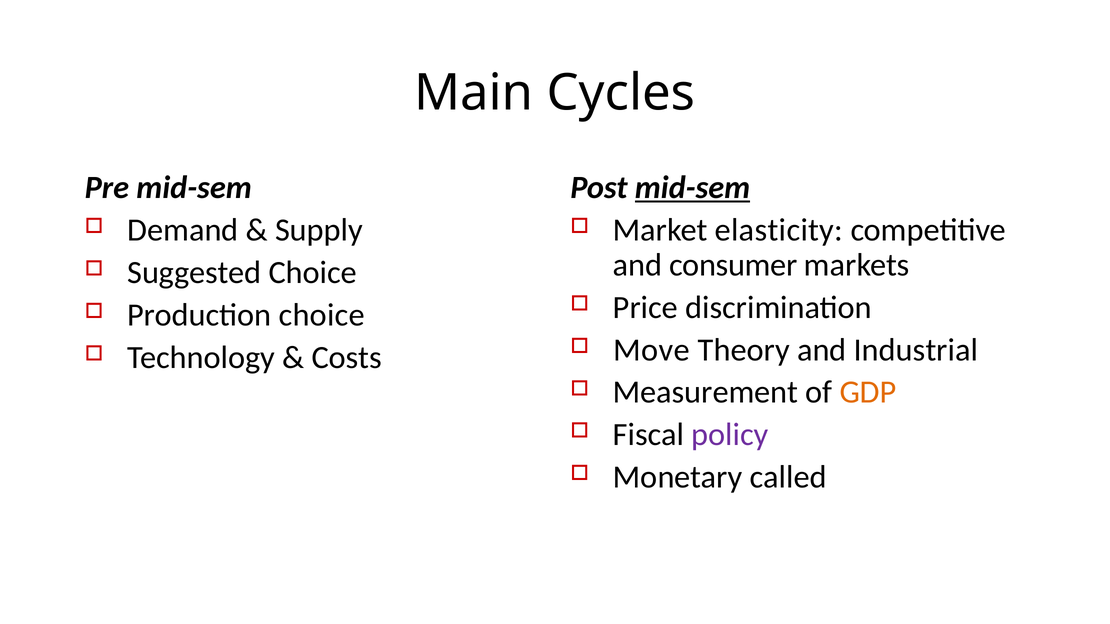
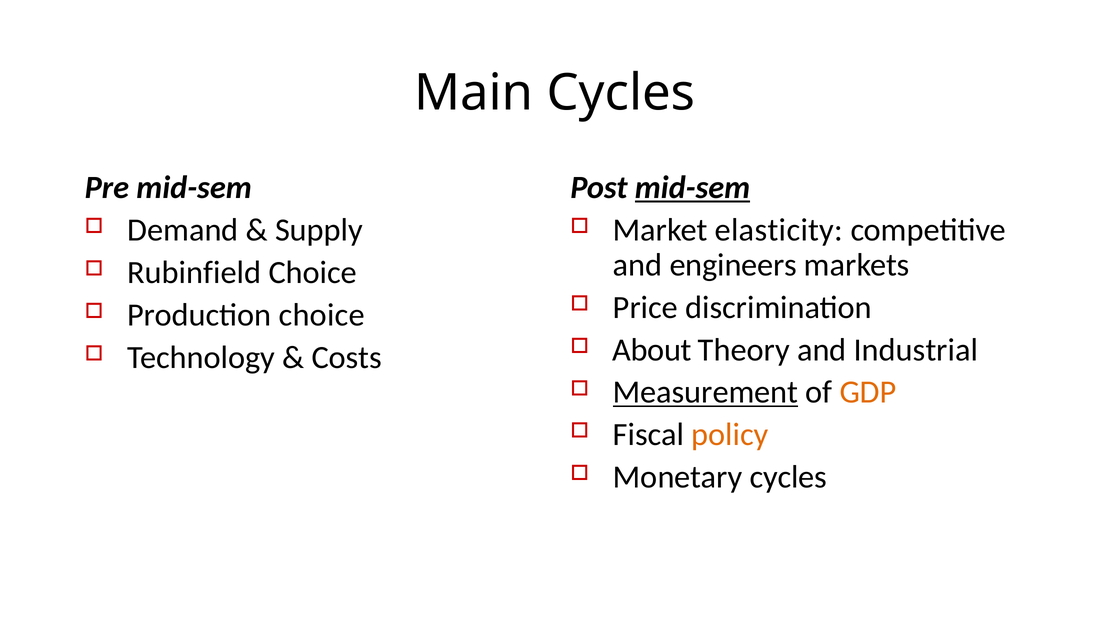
consumer: consumer -> engineers
Suggested: Suggested -> Rubinfield
Move: Move -> About
Measurement underline: none -> present
policy colour: purple -> orange
Monetary called: called -> cycles
